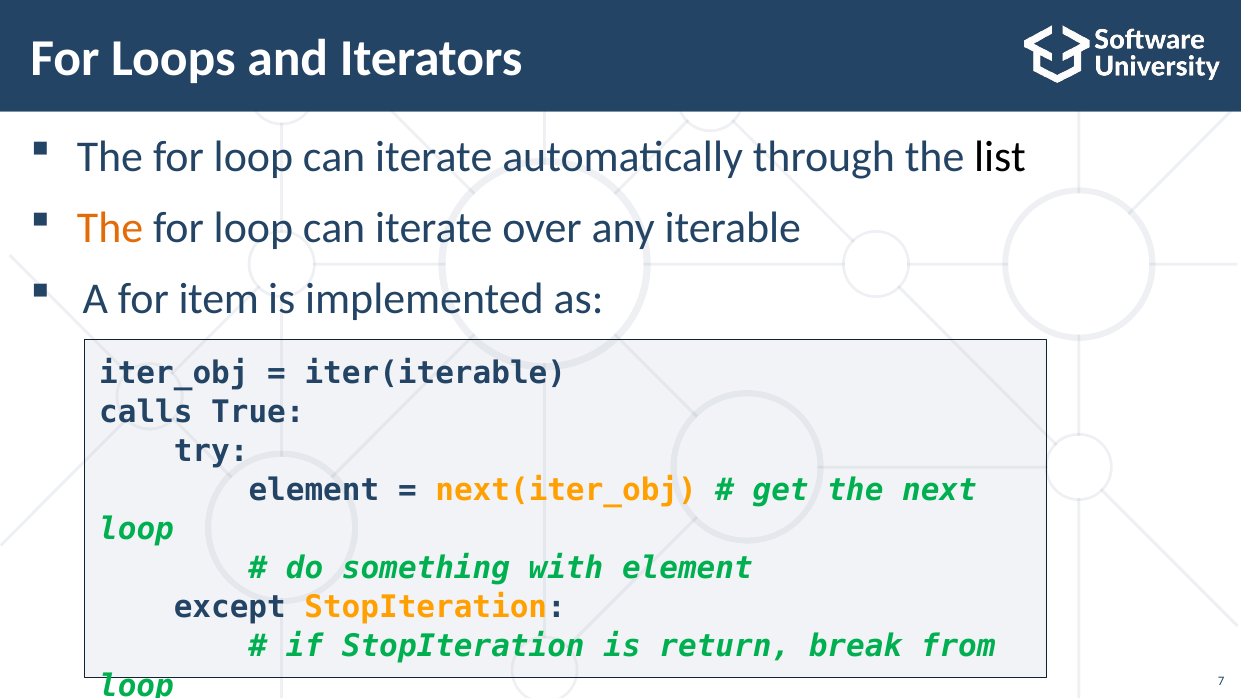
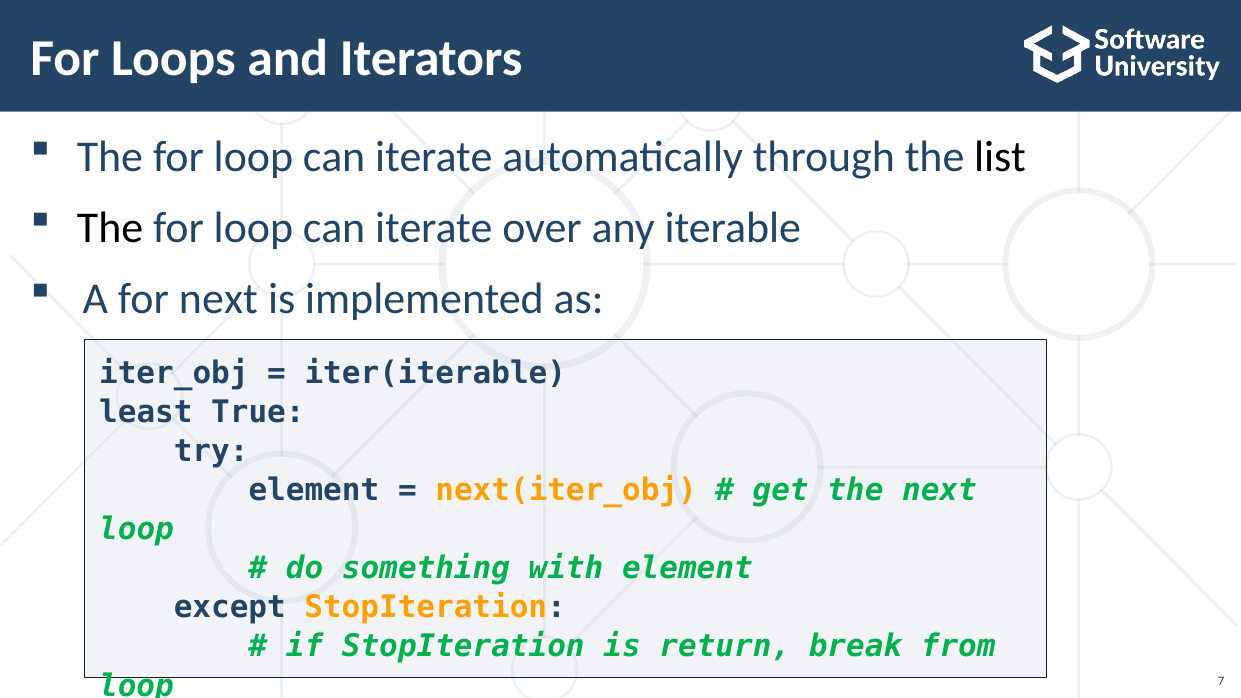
The at (110, 228) colour: orange -> black
for item: item -> next
calls: calls -> least
